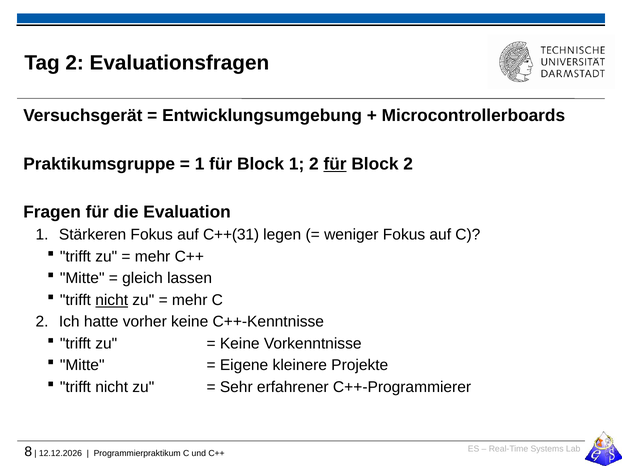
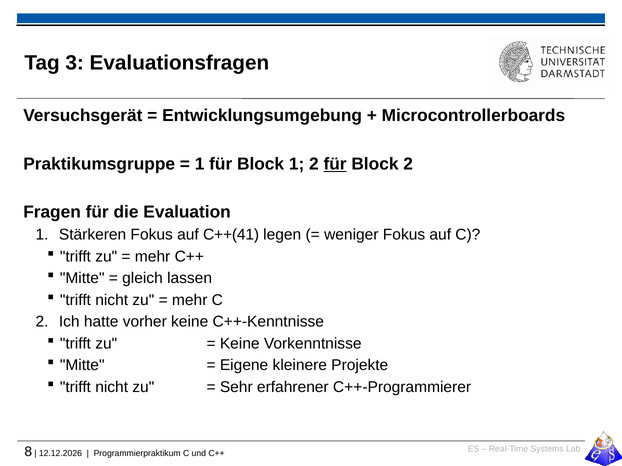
Tag 2: 2 -> 3
C++(31: C++(31 -> C++(41
nicht at (112, 300) underline: present -> none
